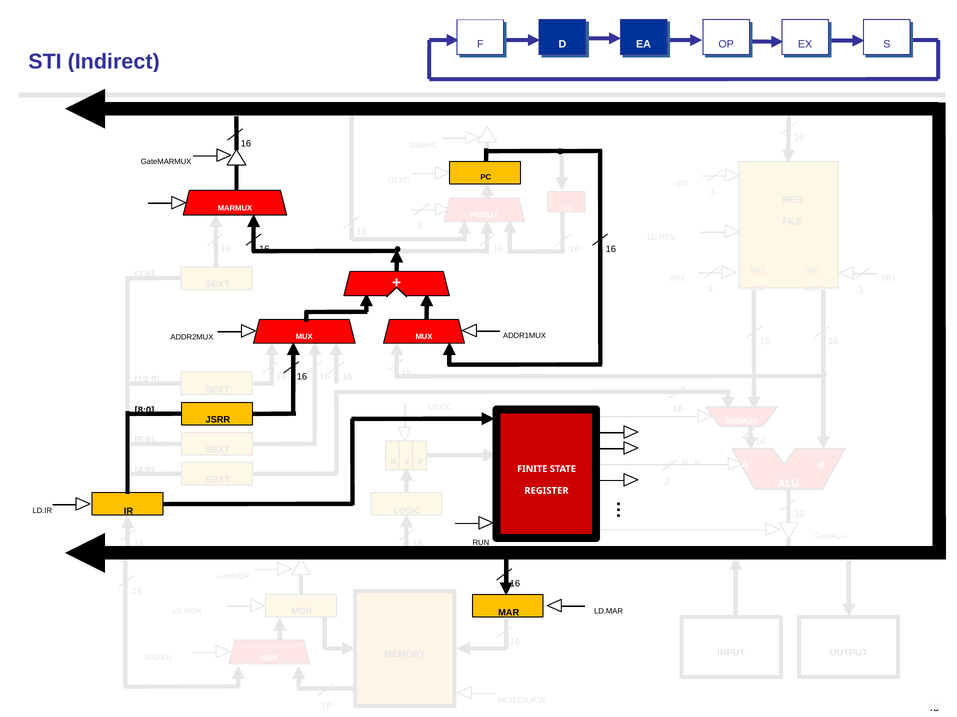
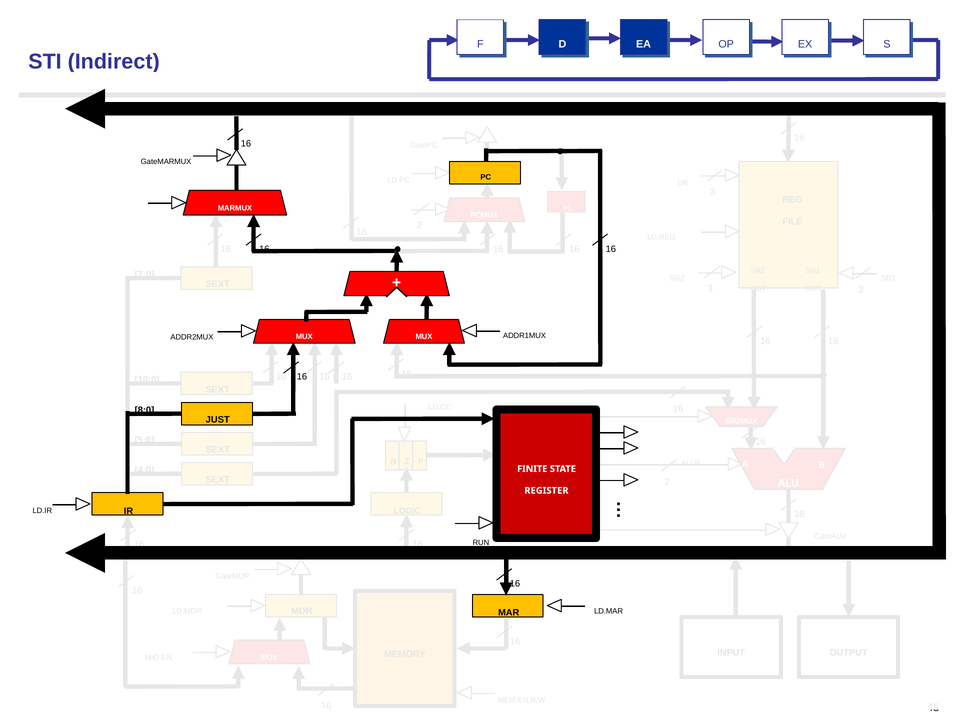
JSRR: JSRR -> JUST
